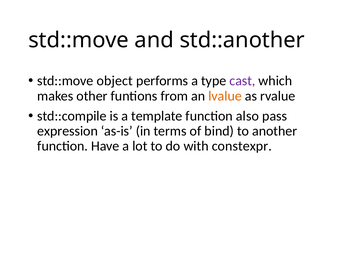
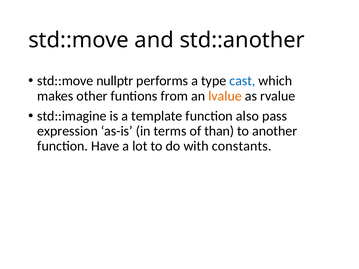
object: object -> nullptr
cast colour: purple -> blue
std::compile: std::compile -> std::imagine
bind: bind -> than
constexpr: constexpr -> constants
